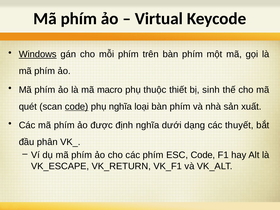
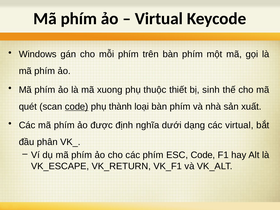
Windows underline: present -> none
macro: macro -> xuong
phụ nghĩa: nghĩa -> thành
các thuyết: thuyết -> virtual
